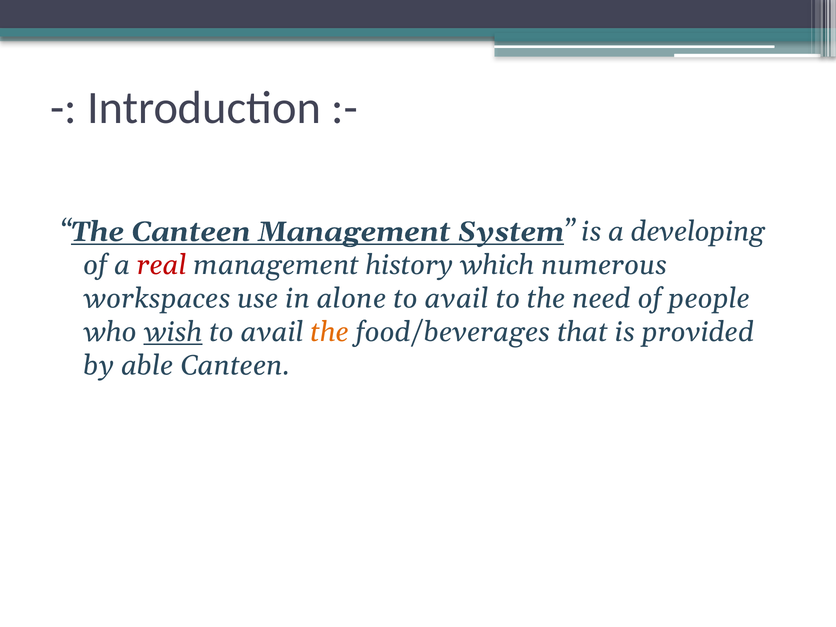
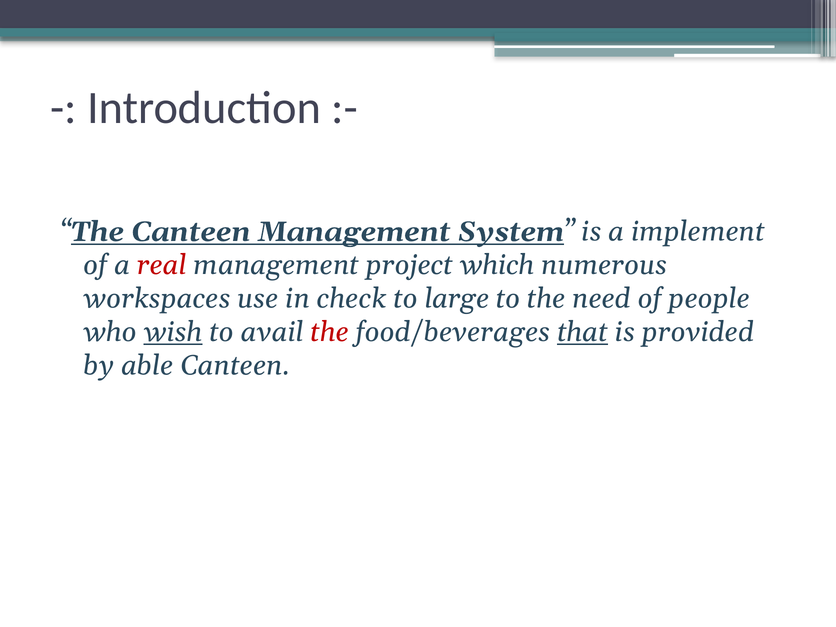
developing: developing -> implement
history: history -> project
alone: alone -> check
avail at (457, 299): avail -> large
the at (330, 332) colour: orange -> red
that underline: none -> present
